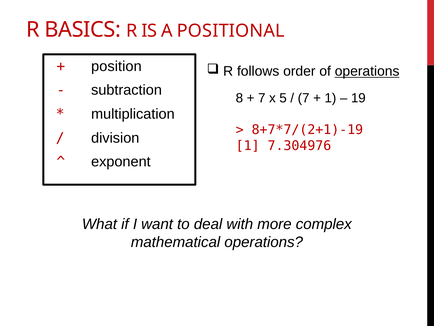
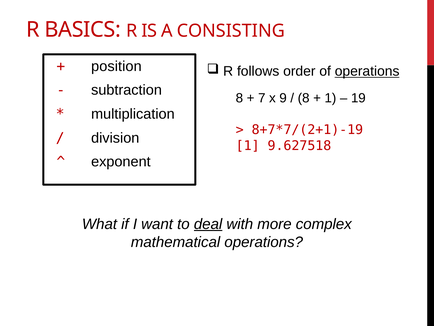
POSITIONAL: POSITIONAL -> CONSISTING
5: 5 -> 9
7 at (304, 98): 7 -> 8
7.304976: 7.304976 -> 9.627518
deal underline: none -> present
